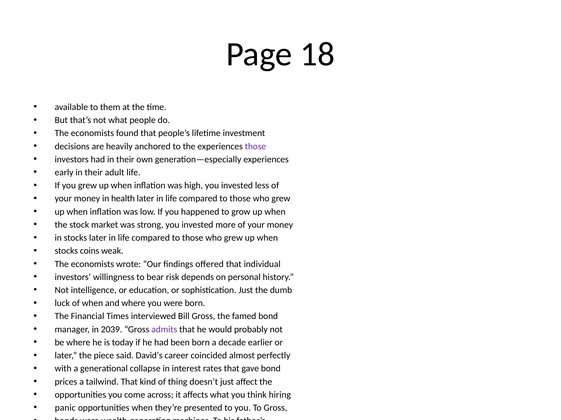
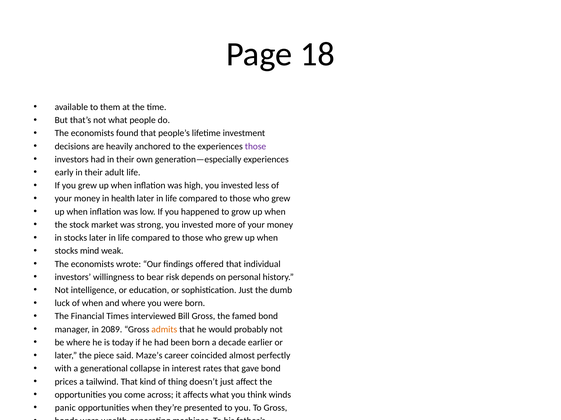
coins: coins -> mind
2039: 2039 -> 2089
admits colour: purple -> orange
David’s: David’s -> Maze’s
hiring: hiring -> winds
